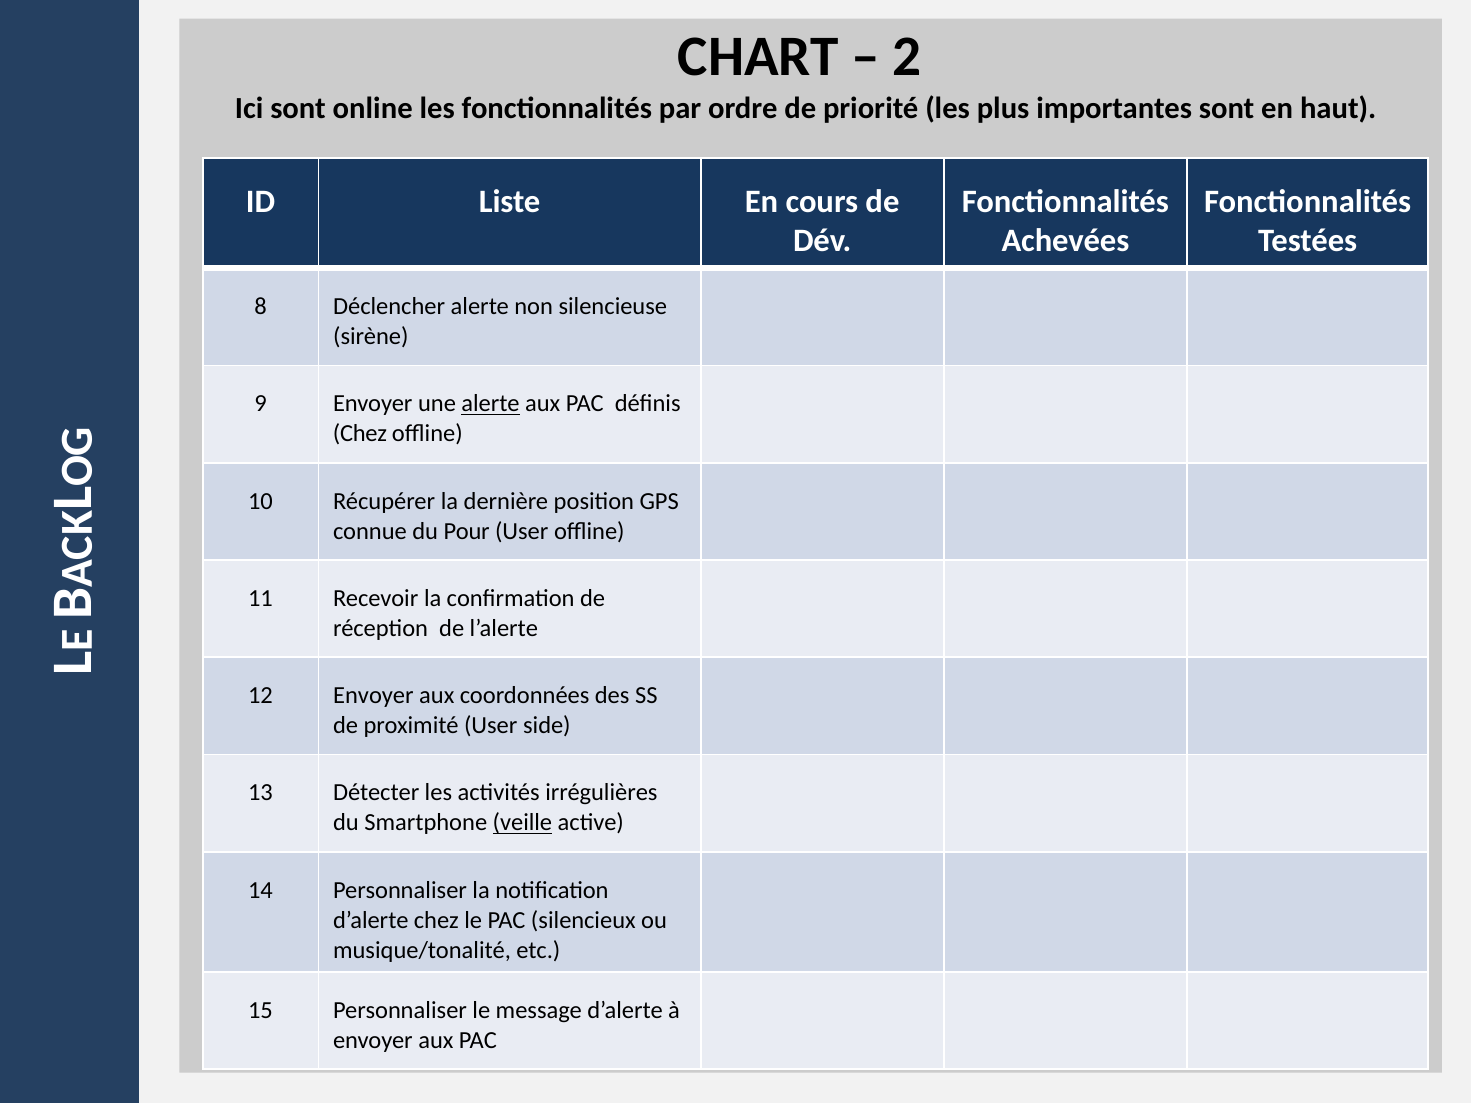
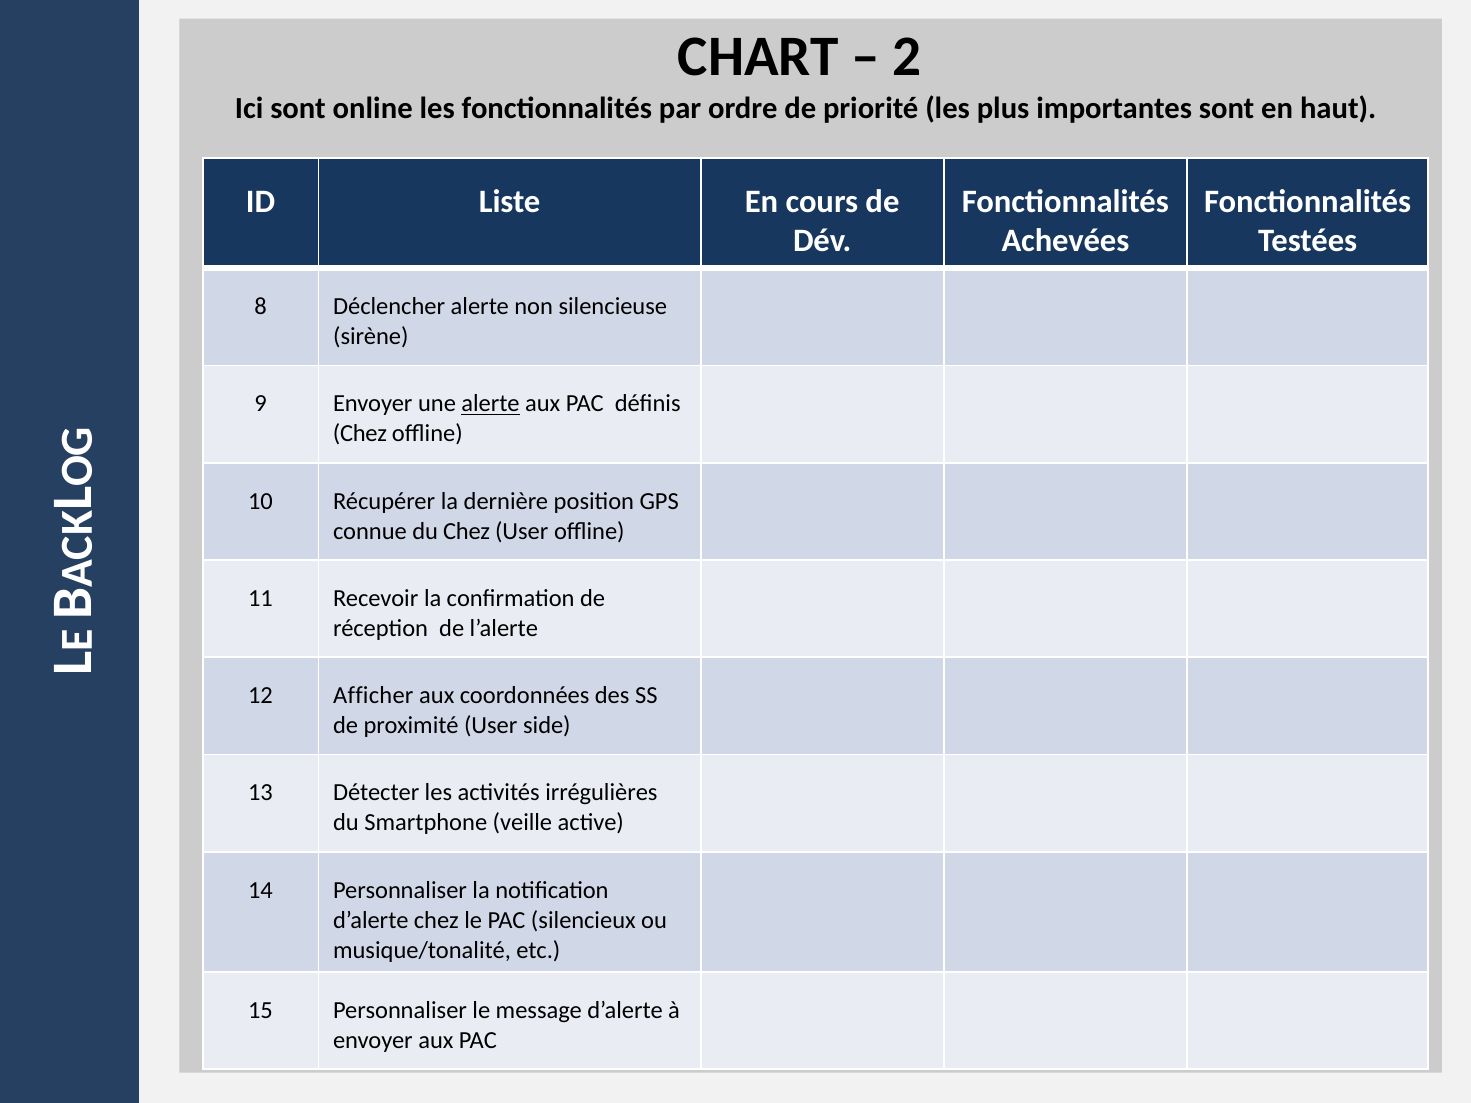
du Pour: Pour -> Chez
12 Envoyer: Envoyer -> Afficher
veille underline: present -> none
